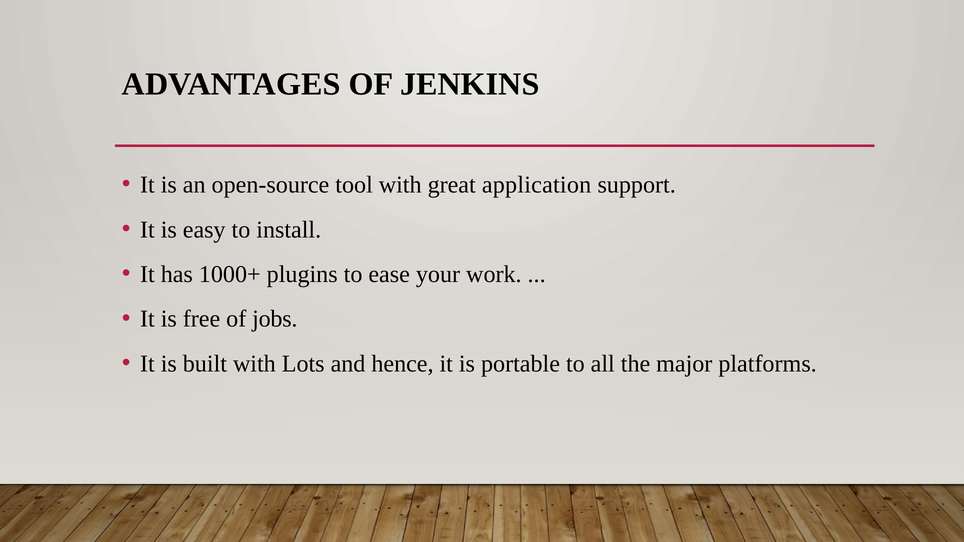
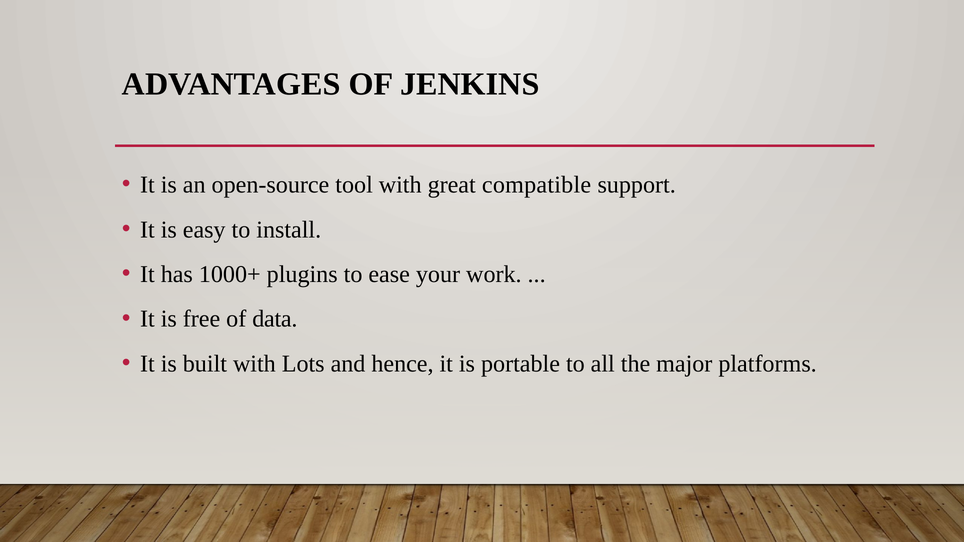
application: application -> compatible
jobs: jobs -> data
